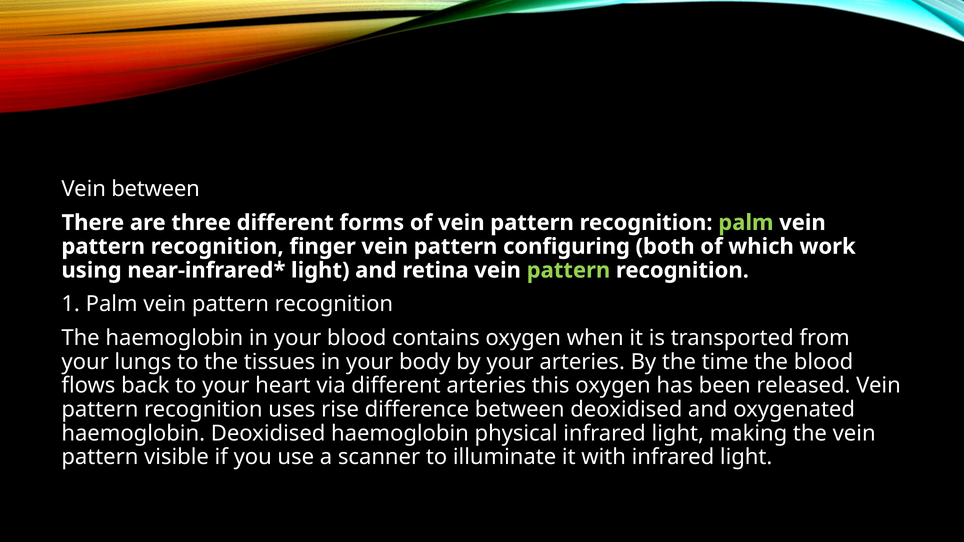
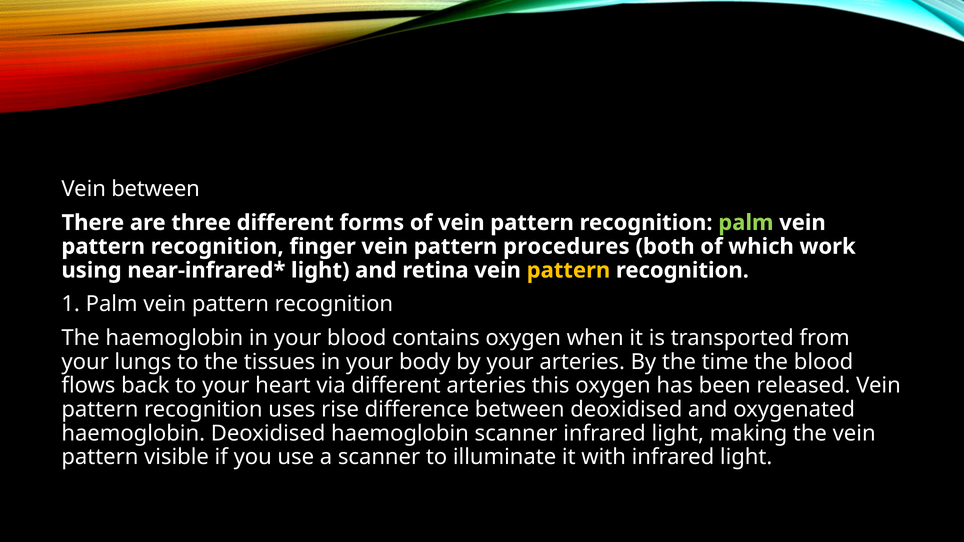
configuring: configuring -> procedures
pattern at (568, 270) colour: light green -> yellow
haemoglobin physical: physical -> scanner
